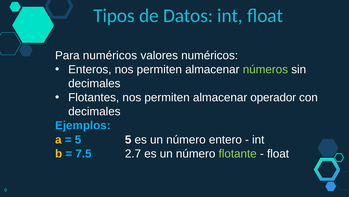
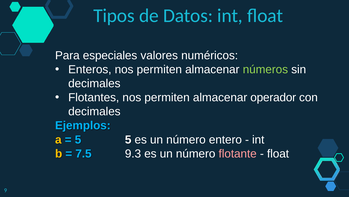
Para numéricos: numéricos -> especiales
2.7: 2.7 -> 9.3
flotante colour: light green -> pink
